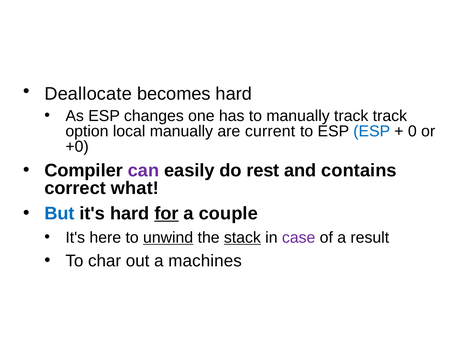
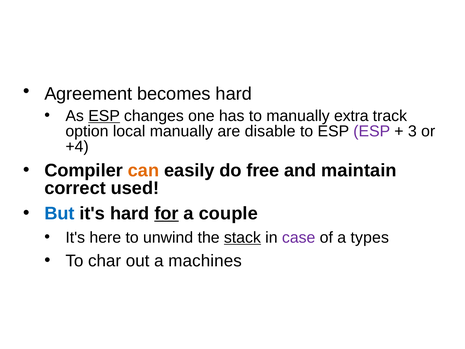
Deallocate: Deallocate -> Agreement
ESP at (104, 116) underline: none -> present
manually track: track -> extra
current: current -> disable
ESP at (372, 131) colour: blue -> purple
0: 0 -> 3
+0: +0 -> +4
can colour: purple -> orange
rest: rest -> free
contains: contains -> maintain
what: what -> used
unwind underline: present -> none
result: result -> types
